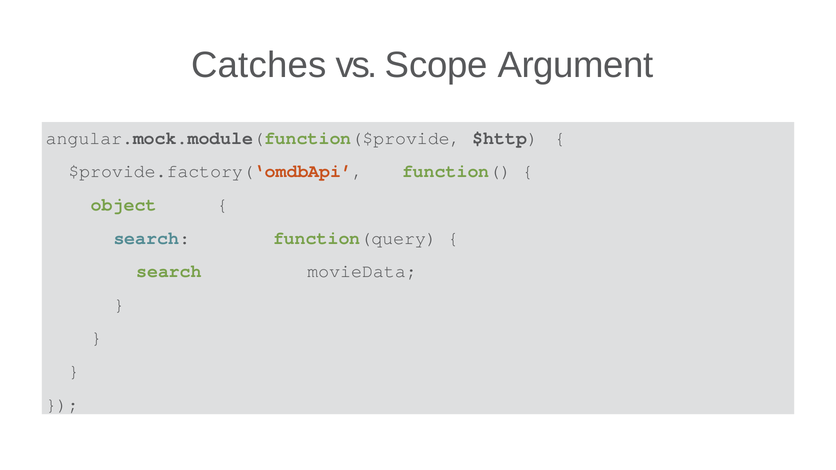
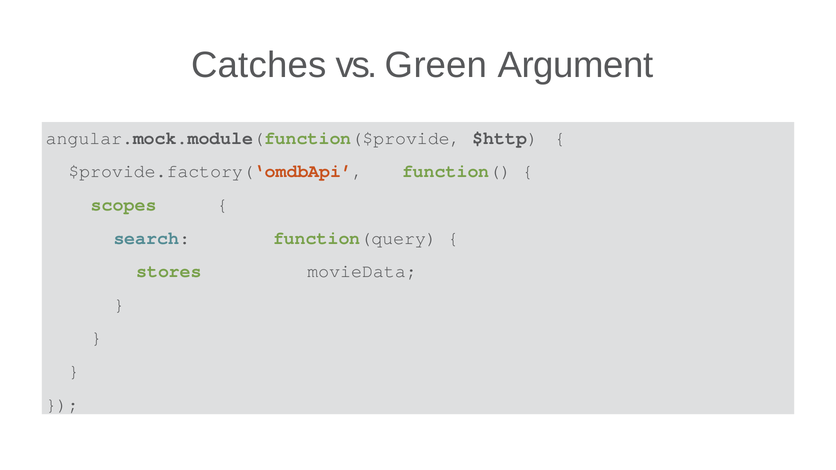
Scope: Scope -> Green
object: object -> scopes
search at (169, 271): search -> stores
